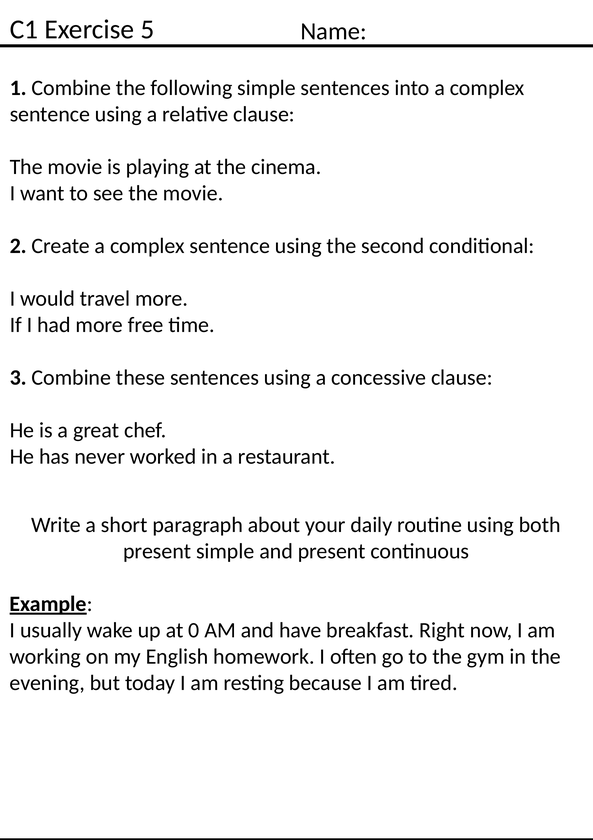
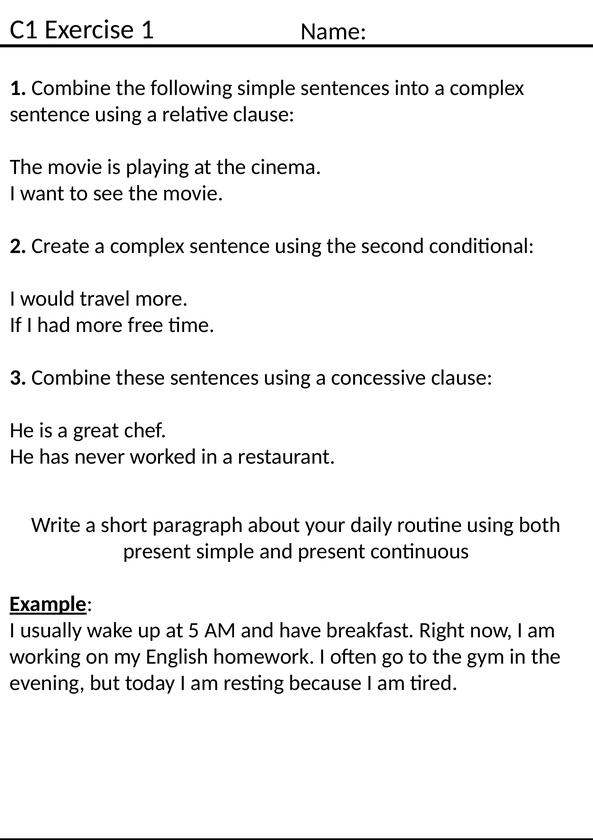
Exercise 5: 5 -> 1
0: 0 -> 5
